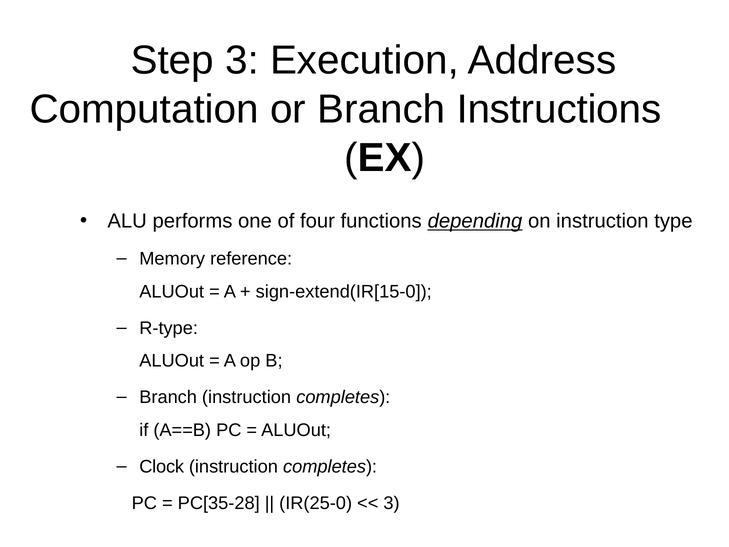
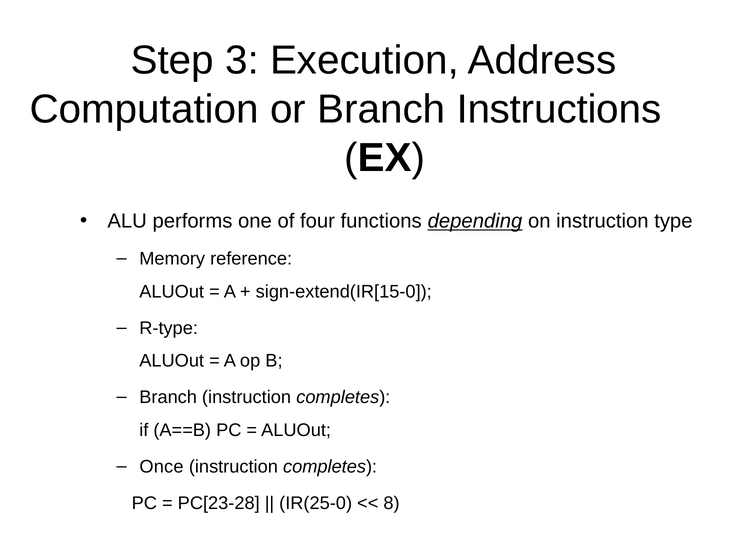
Clock: Clock -> Once
PC[35-28: PC[35-28 -> PC[23-28
3 at (392, 503): 3 -> 8
